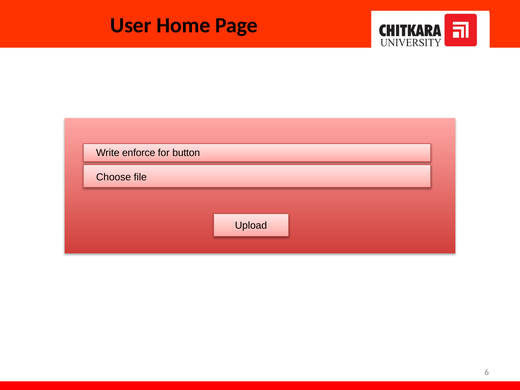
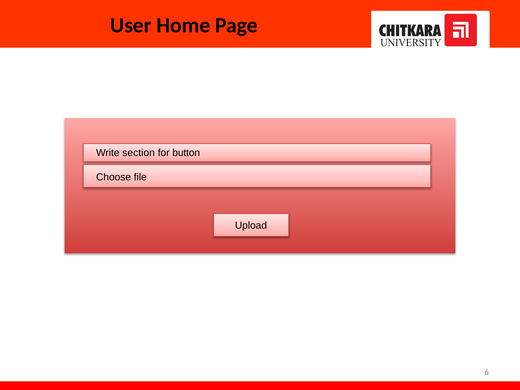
enforce: enforce -> section
